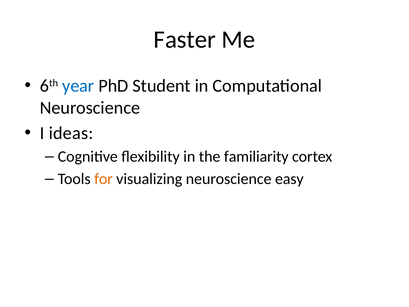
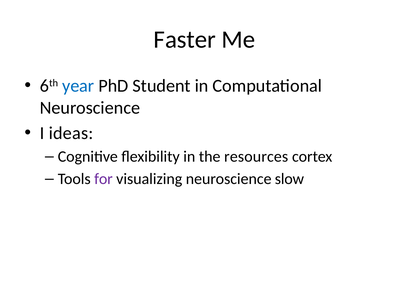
familiarity: familiarity -> resources
for colour: orange -> purple
easy: easy -> slow
